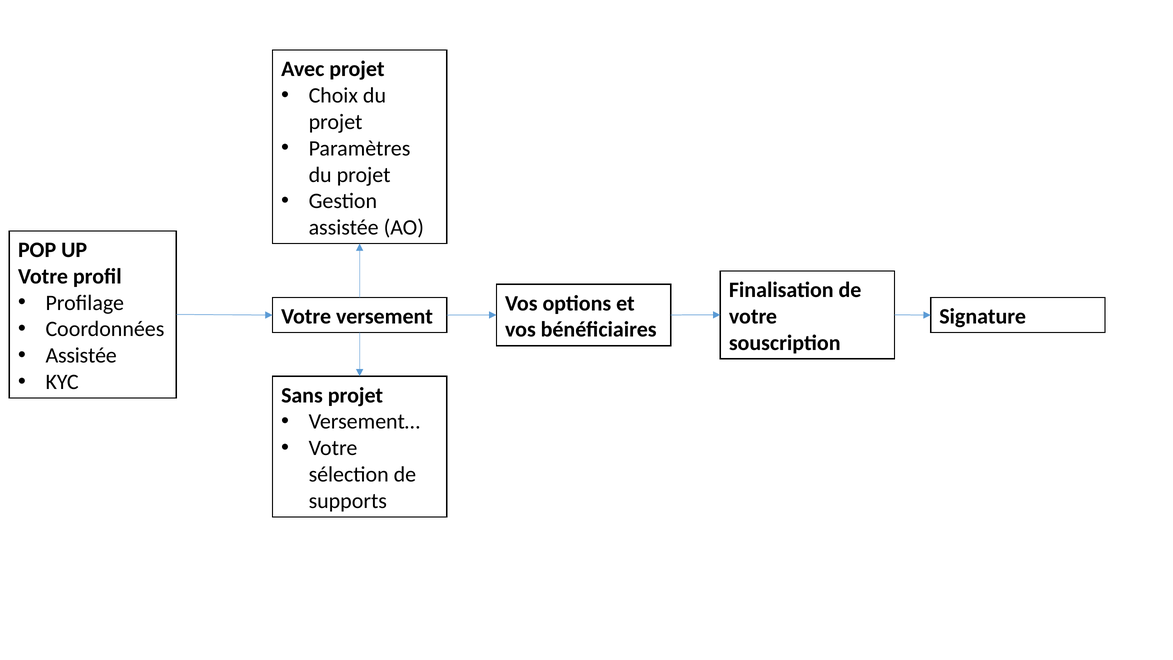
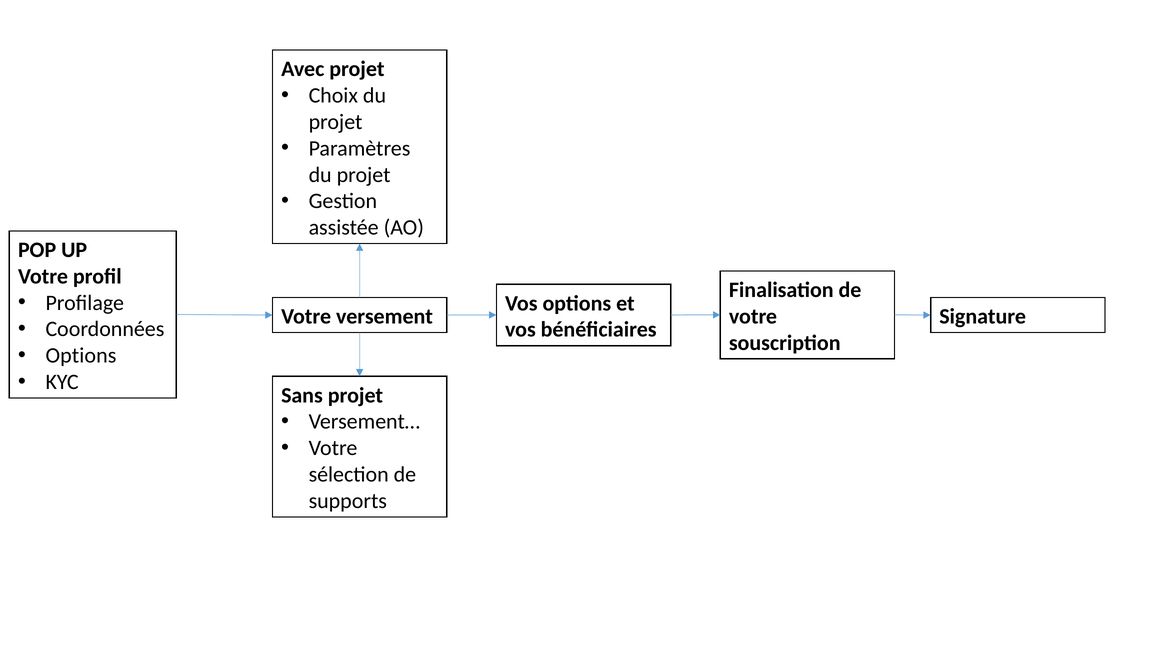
Assistée at (81, 355): Assistée -> Options
